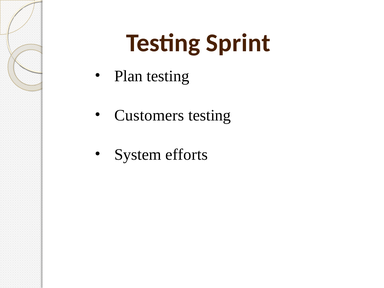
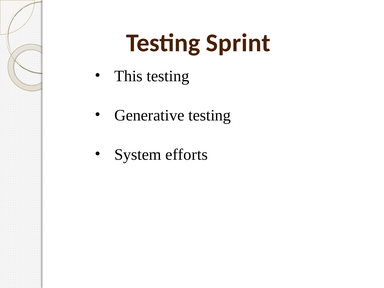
Plan: Plan -> This
Customers: Customers -> Generative
